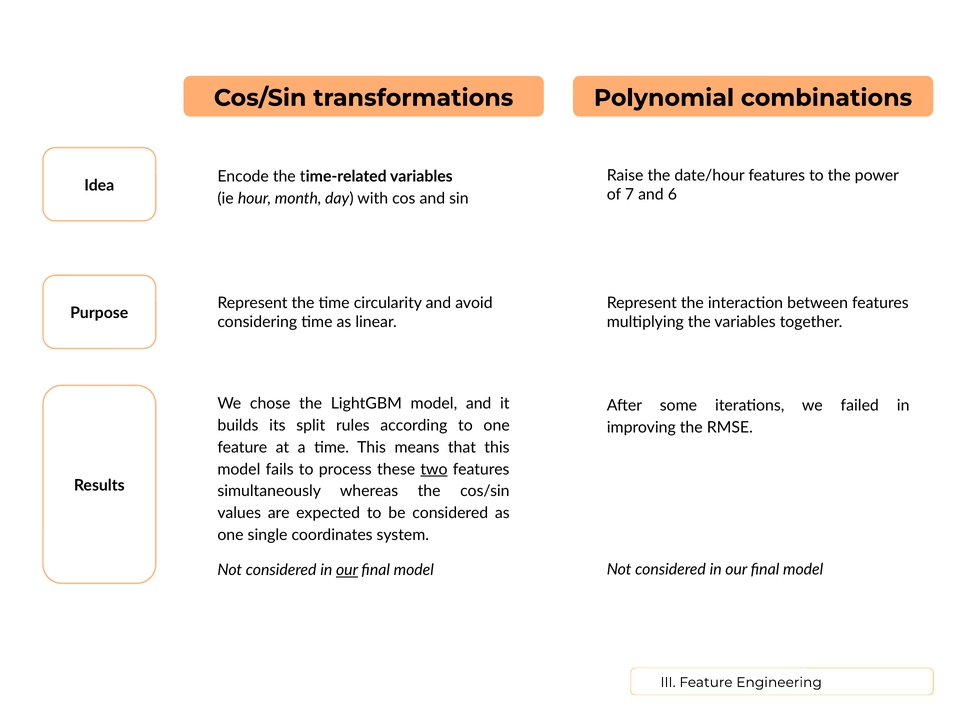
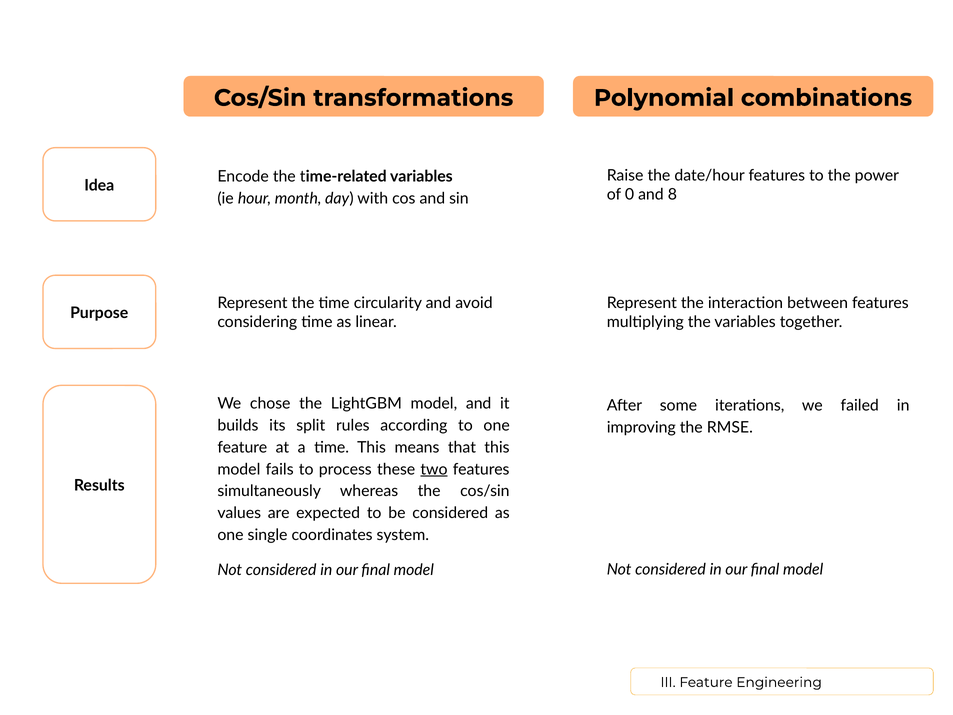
7: 7 -> 0
6: 6 -> 8
our at (347, 570) underline: present -> none
